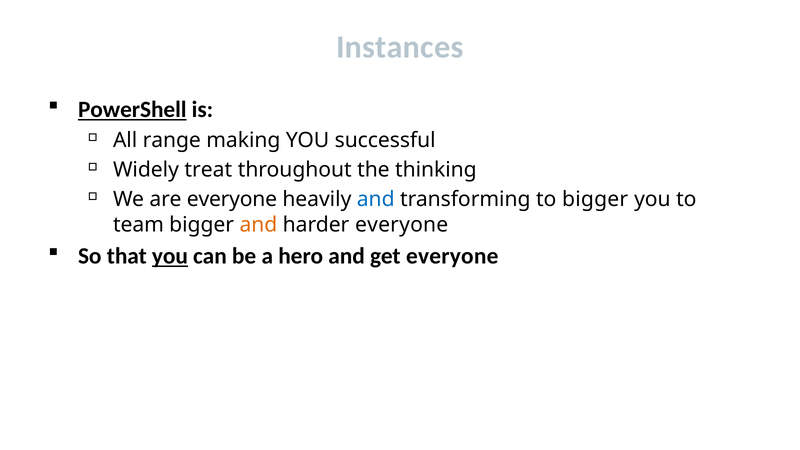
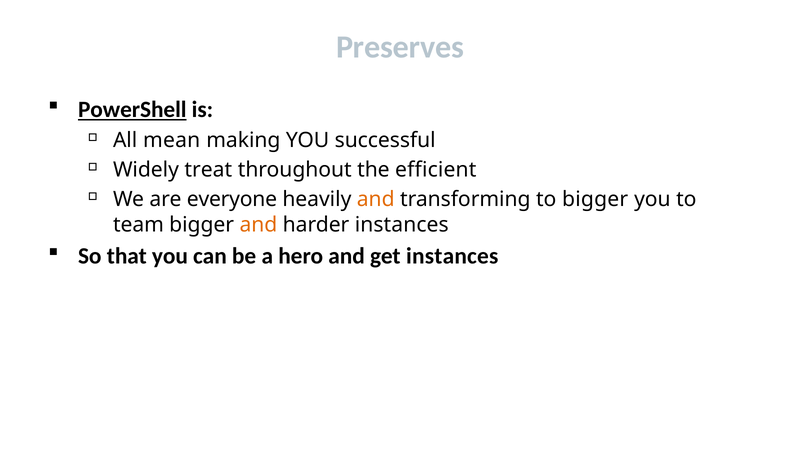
Instances: Instances -> Preserves
range: range -> mean
thinking: thinking -> efficient
and at (376, 199) colour: blue -> orange
harder everyone: everyone -> instances
you at (170, 256) underline: present -> none
get everyone: everyone -> instances
